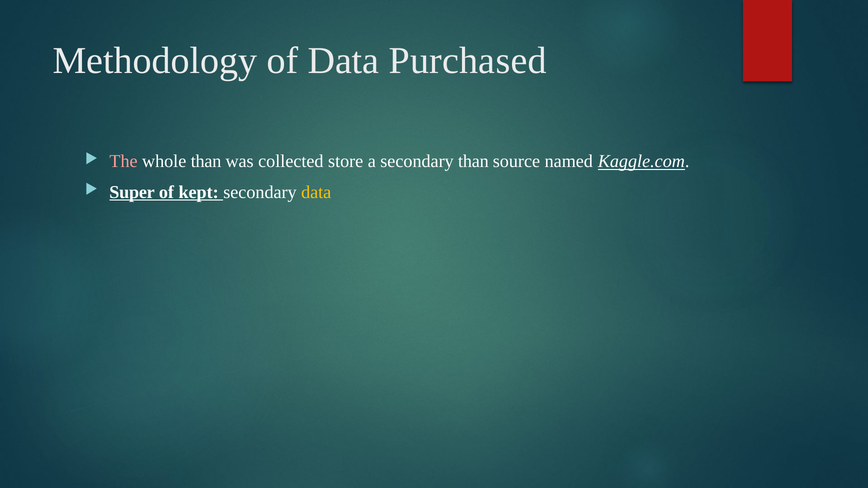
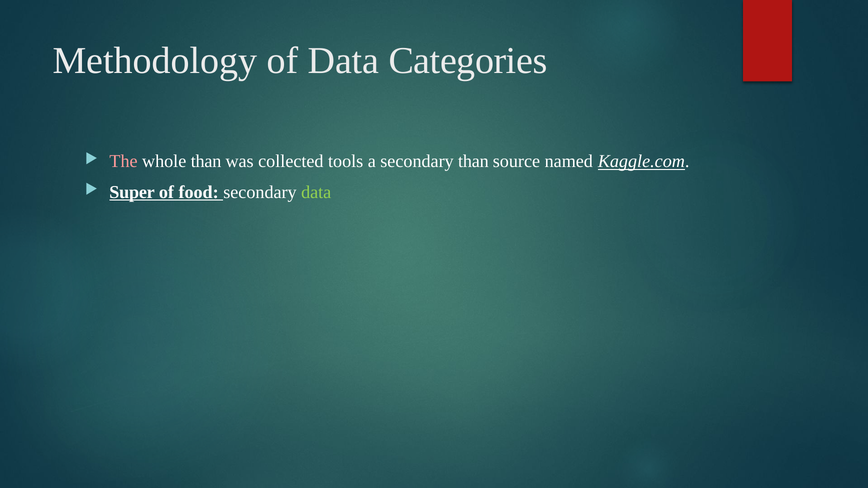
Purchased: Purchased -> Categories
store: store -> tools
kept: kept -> food
data at (316, 192) colour: yellow -> light green
